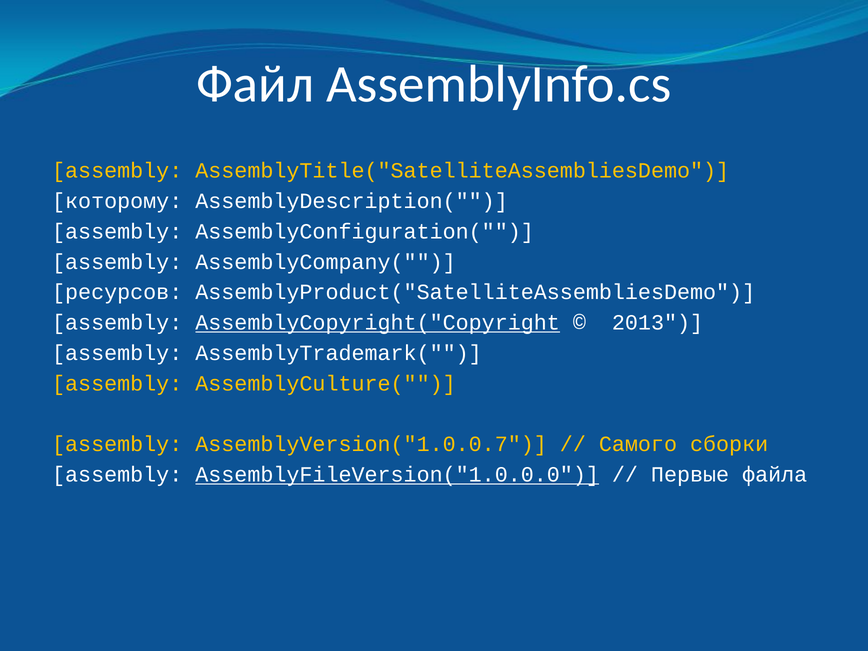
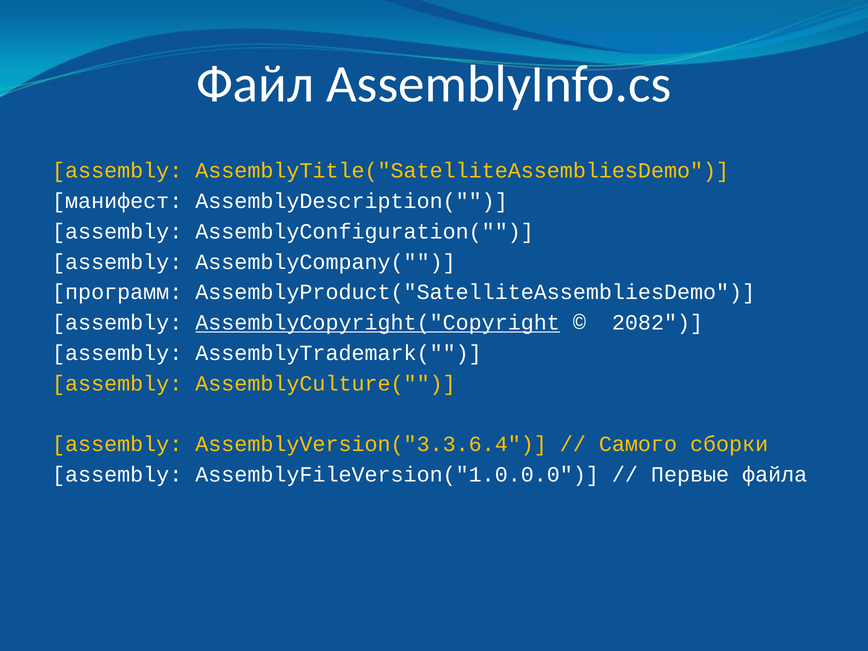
которому: которому -> манифест
ресурсов: ресурсов -> программ
2013: 2013 -> 2082
AssemblyVersion("1.0.0.7: AssemblyVersion("1.0.0.7 -> AssemblyVersion("3.3.6.4
AssemblyFileVersion("1.0.0.0 underline: present -> none
